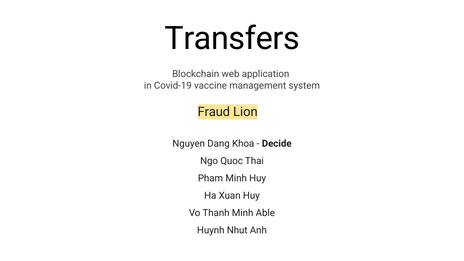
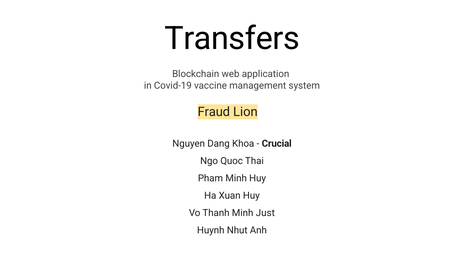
Decide: Decide -> Crucial
Able: Able -> Just
